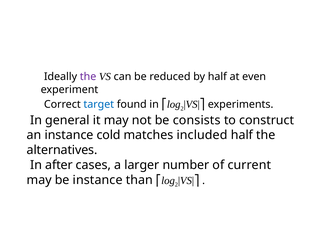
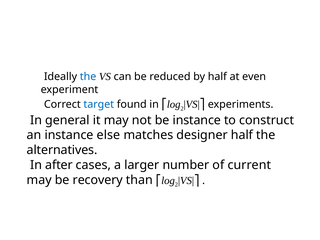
the at (88, 77) colour: purple -> blue
be consists: consists -> instance
cold: cold -> else
included: included -> designer
be instance: instance -> recovery
